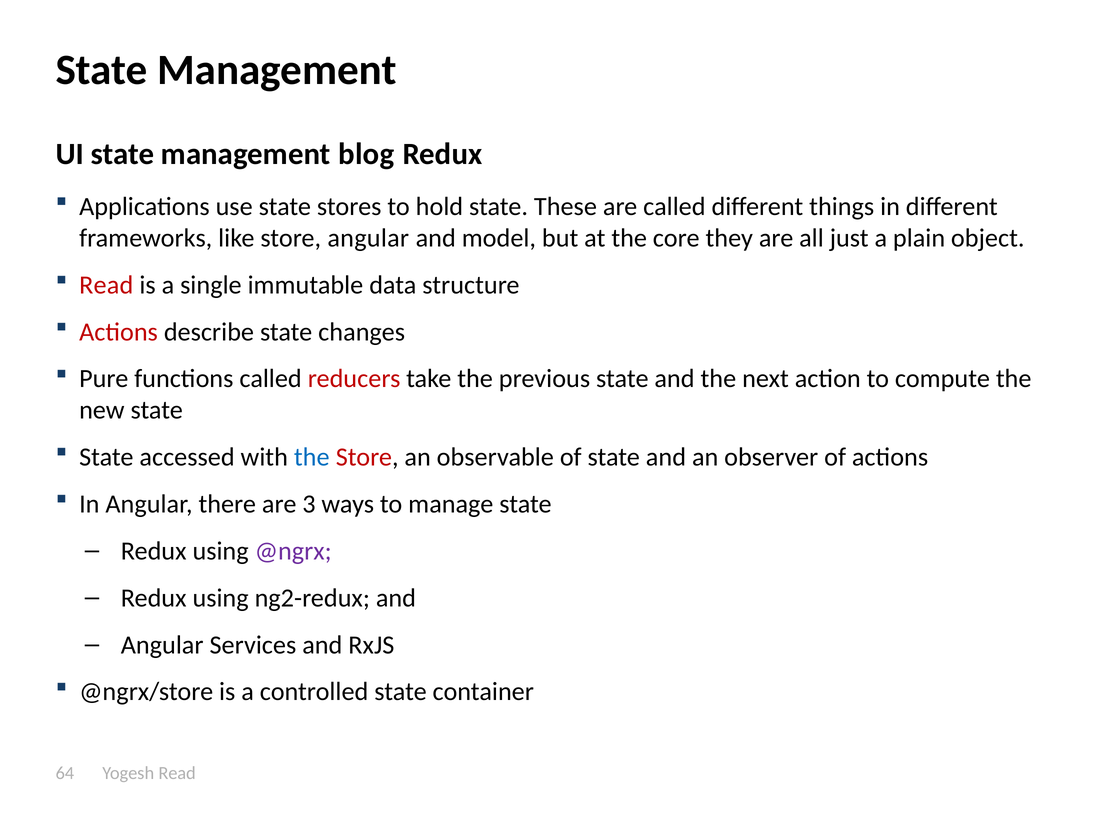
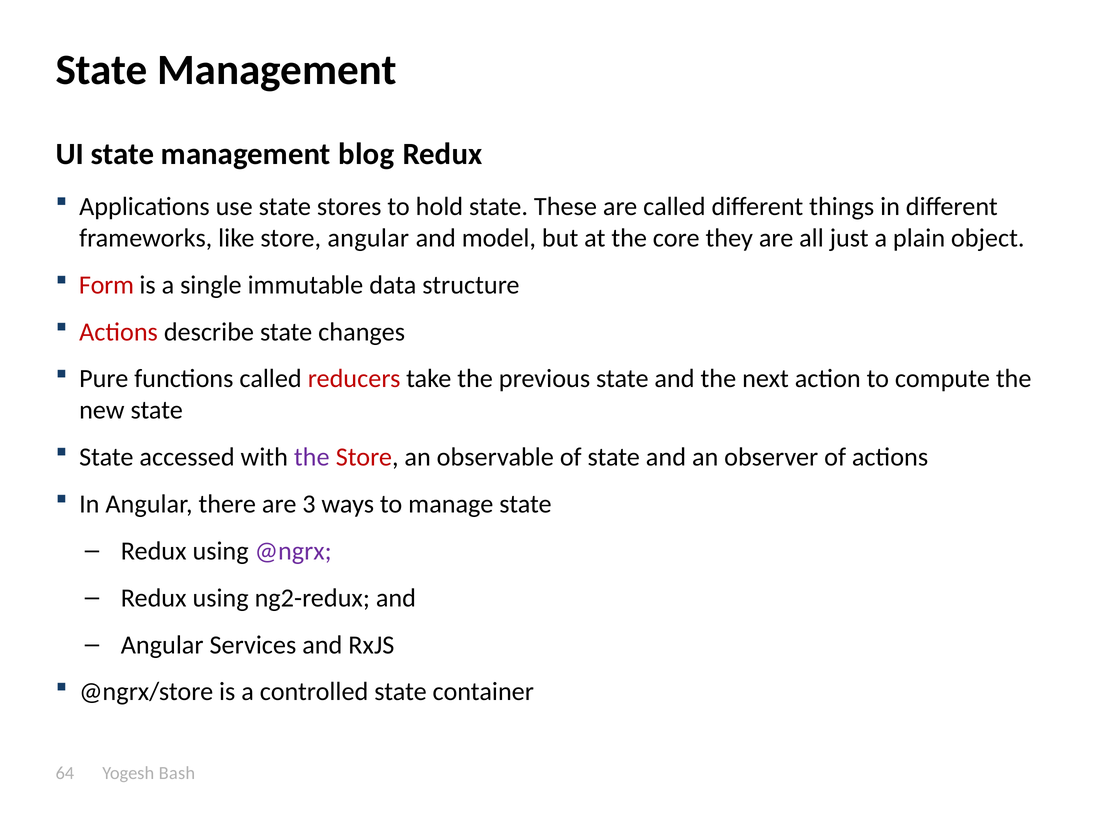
Read at (106, 285): Read -> Form
the at (312, 457) colour: blue -> purple
Yogesh Read: Read -> Bash
